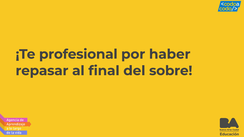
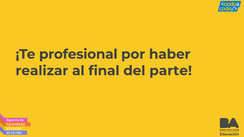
repasar: repasar -> realizar
sobre: sobre -> parte
